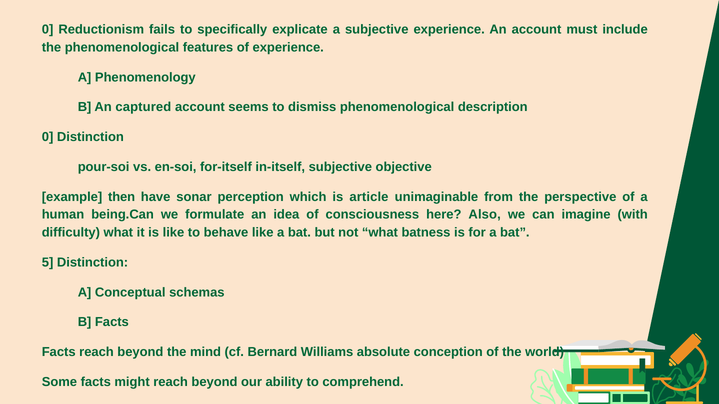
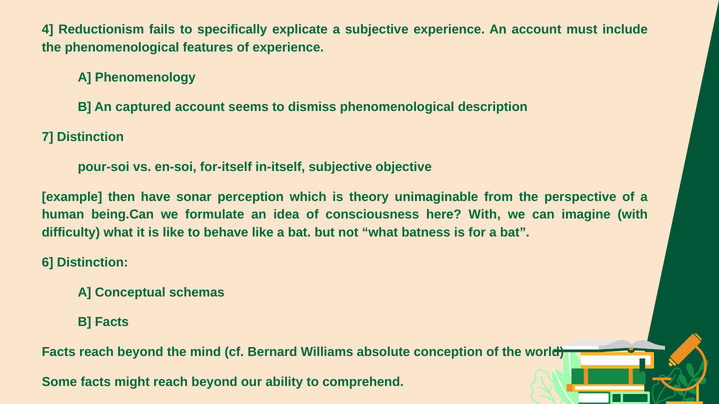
0 at (48, 30): 0 -> 4
0 at (48, 137): 0 -> 7
article: article -> theory
here Also: Also -> With
5: 5 -> 6
